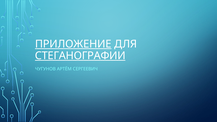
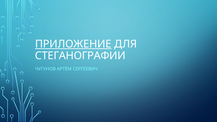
СТЕГАНОГРАФИИ underline: present -> none
